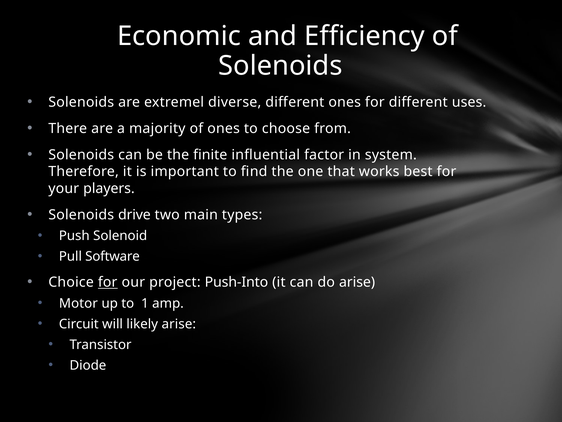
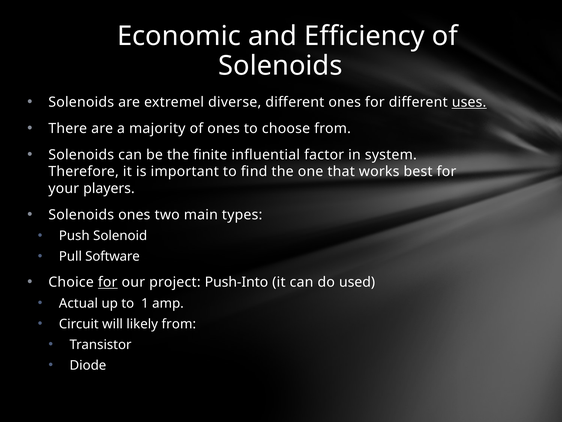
uses underline: none -> present
Solenoids drive: drive -> ones
do arise: arise -> used
Motor: Motor -> Actual
likely arise: arise -> from
